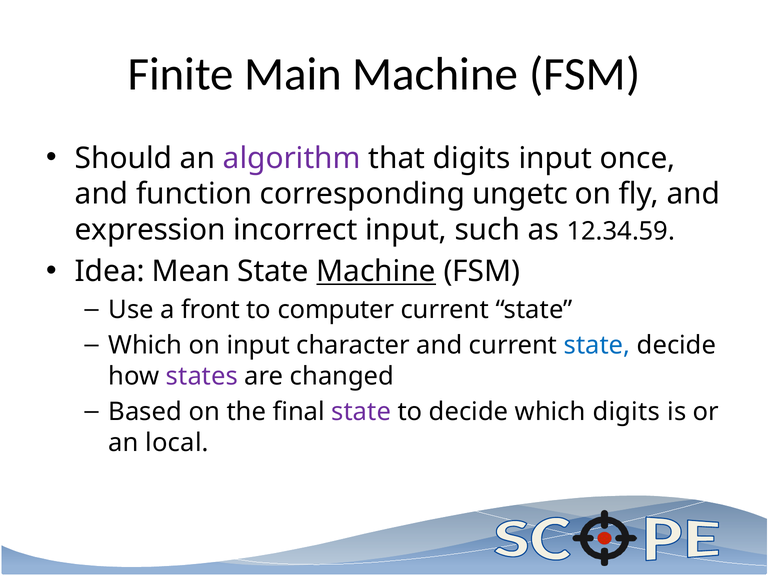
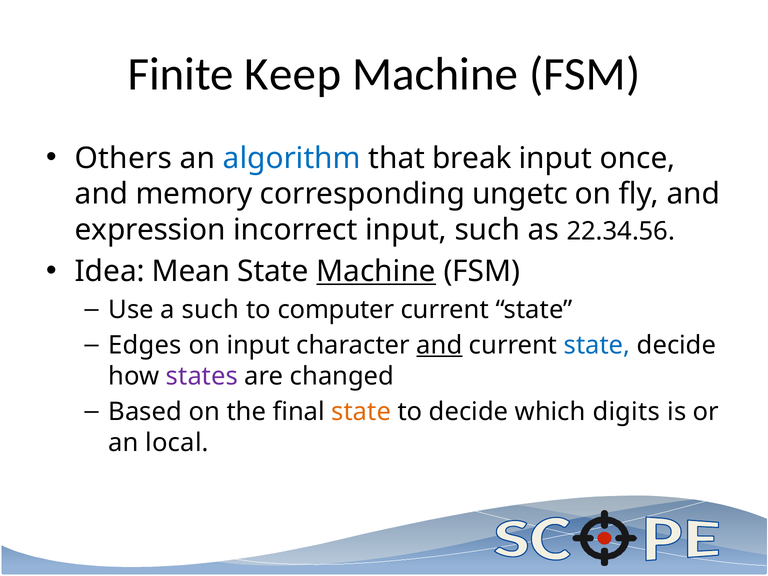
Main: Main -> Keep
Should: Should -> Others
algorithm colour: purple -> blue
that digits: digits -> break
function: function -> memory
12.34.59: 12.34.59 -> 22.34.56
a front: front -> such
Which at (145, 345): Which -> Edges
and at (439, 345) underline: none -> present
state at (361, 412) colour: purple -> orange
